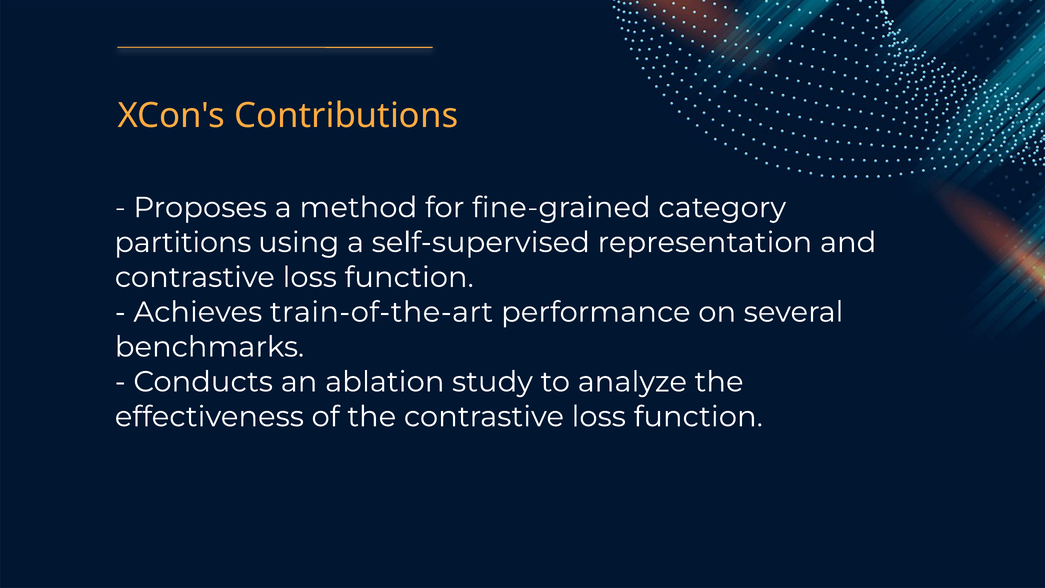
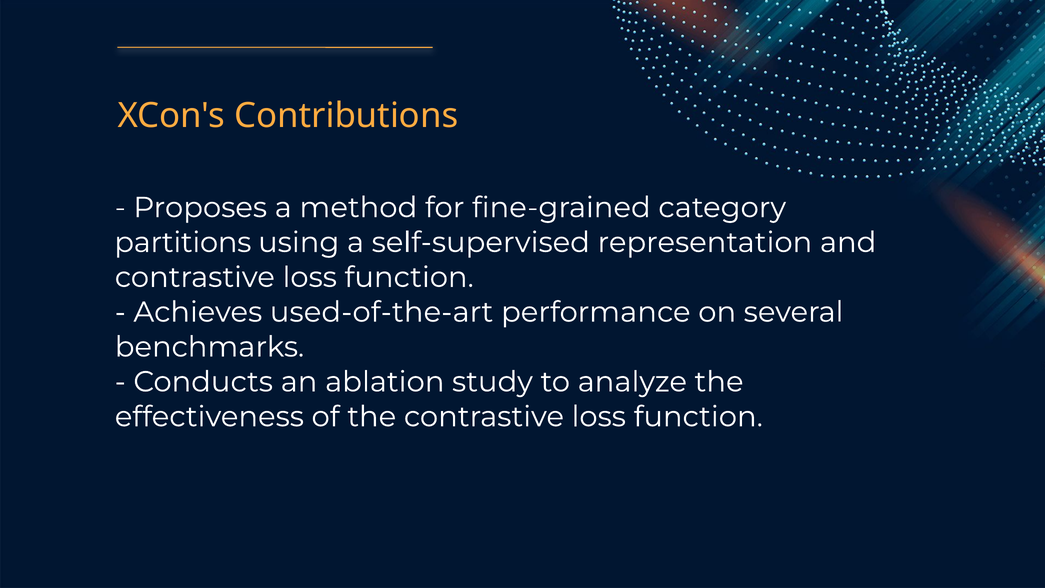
train-of-the-art: train-of-the-art -> used-of-the-art
